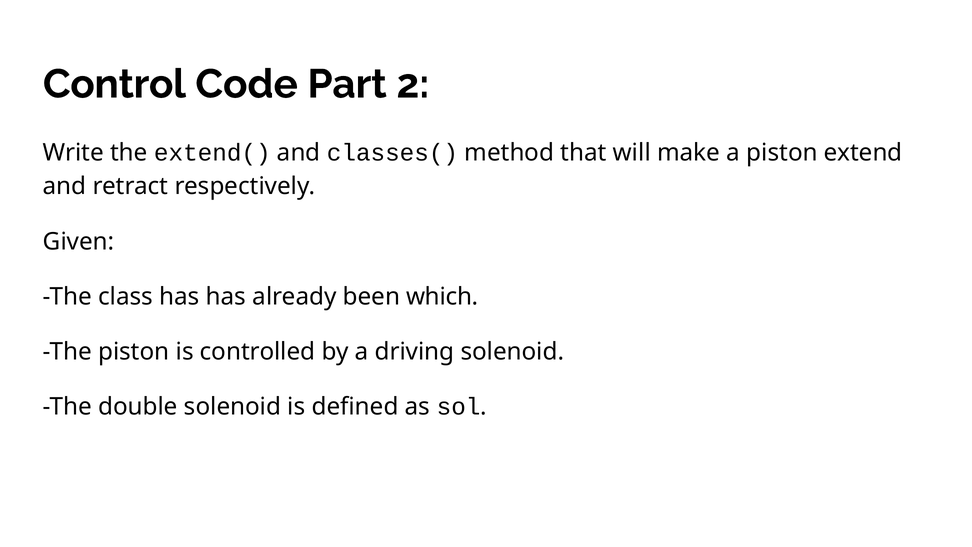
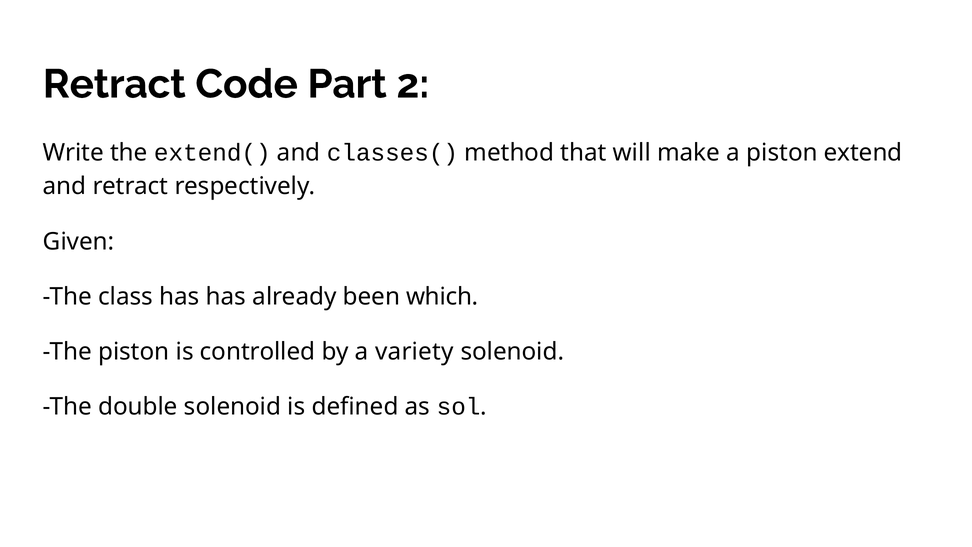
Control at (114, 84): Control -> Retract
driving: driving -> variety
